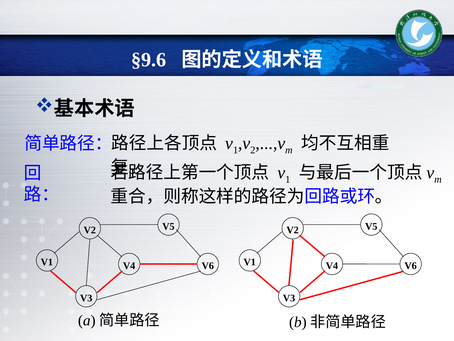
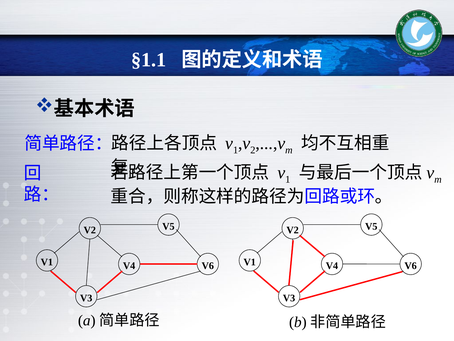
§9.6: §9.6 -> §1.1
